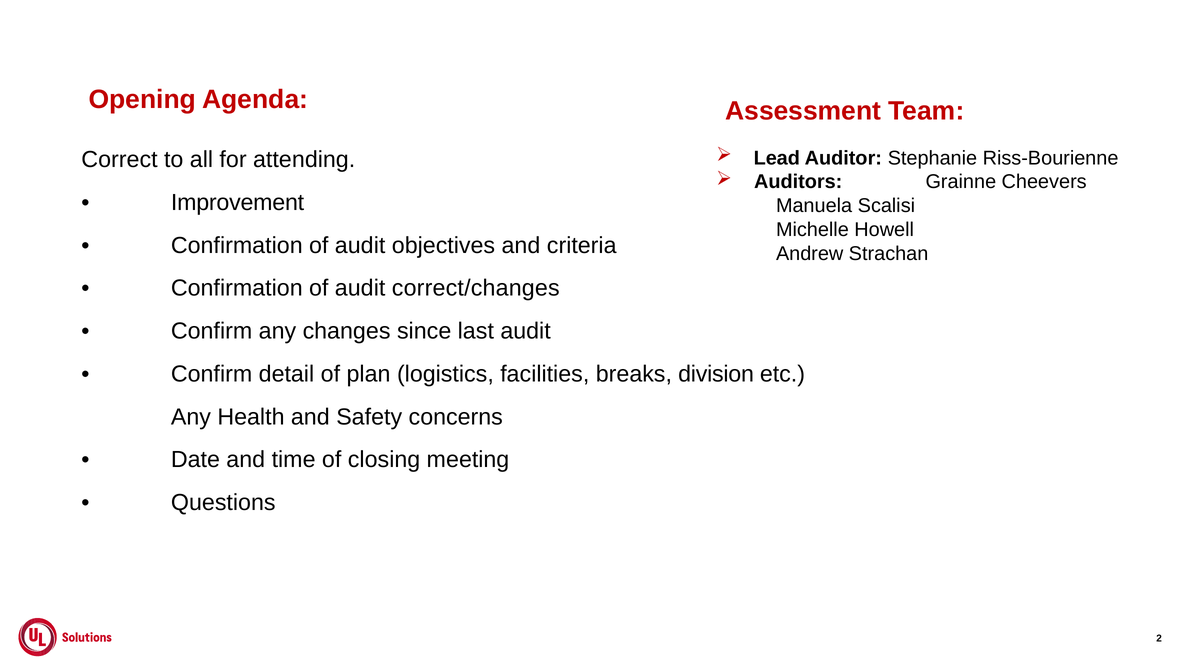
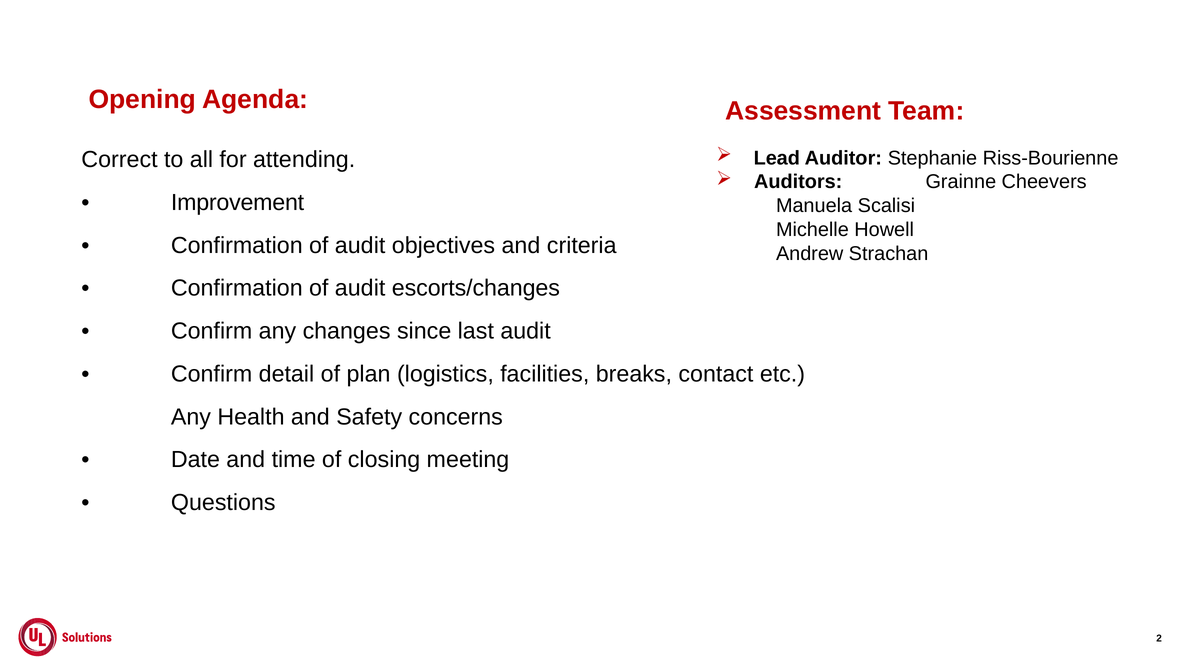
correct/changes: correct/changes -> escorts/changes
division: division -> contact
